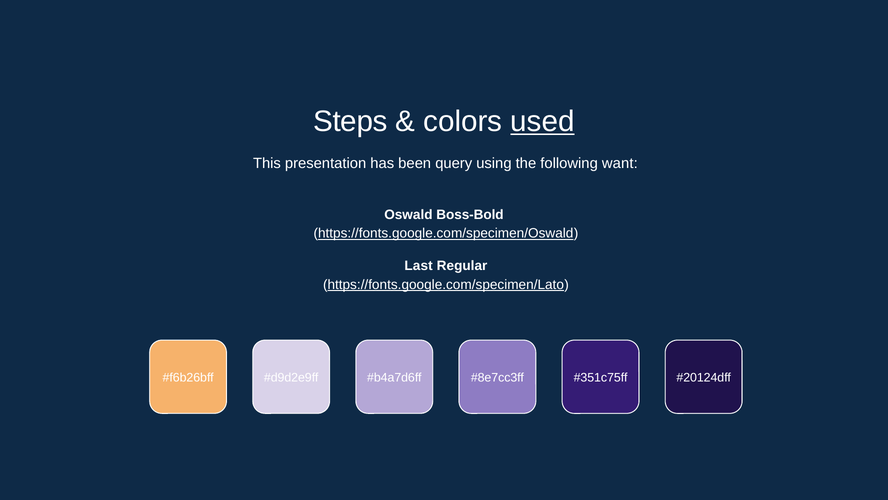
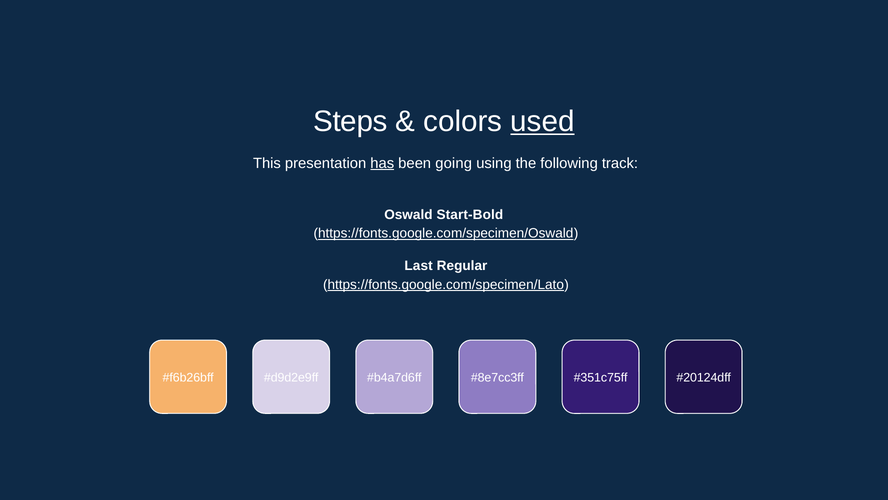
has underline: none -> present
query: query -> going
want: want -> track
Boss-Bold: Boss-Bold -> Start-Bold
